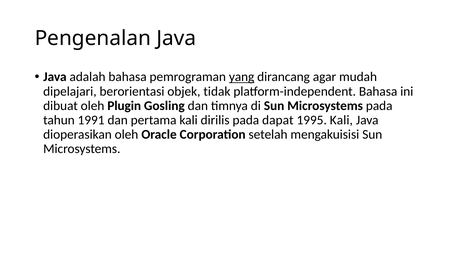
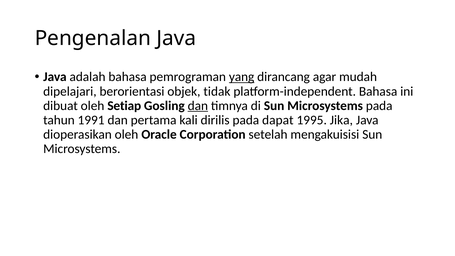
Plugin: Plugin -> Setiap
dan at (198, 106) underline: none -> present
1995 Kali: Kali -> Jika
